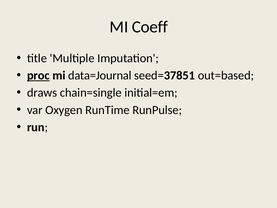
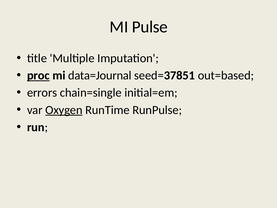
Coeff: Coeff -> Pulse
draws: draws -> errors
Oxygen underline: none -> present
